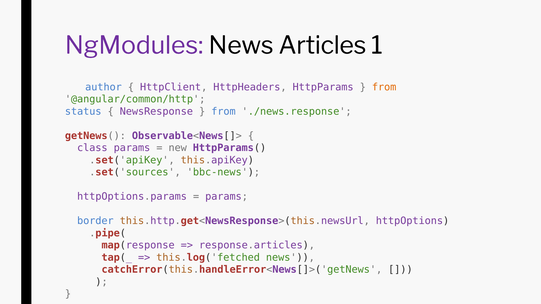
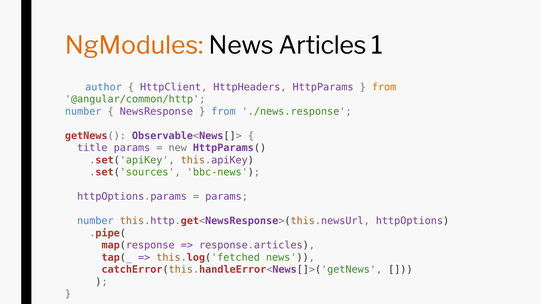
NgModules colour: purple -> orange
status at (83, 112): status -> number
class: class -> title
border at (95, 221): border -> number
